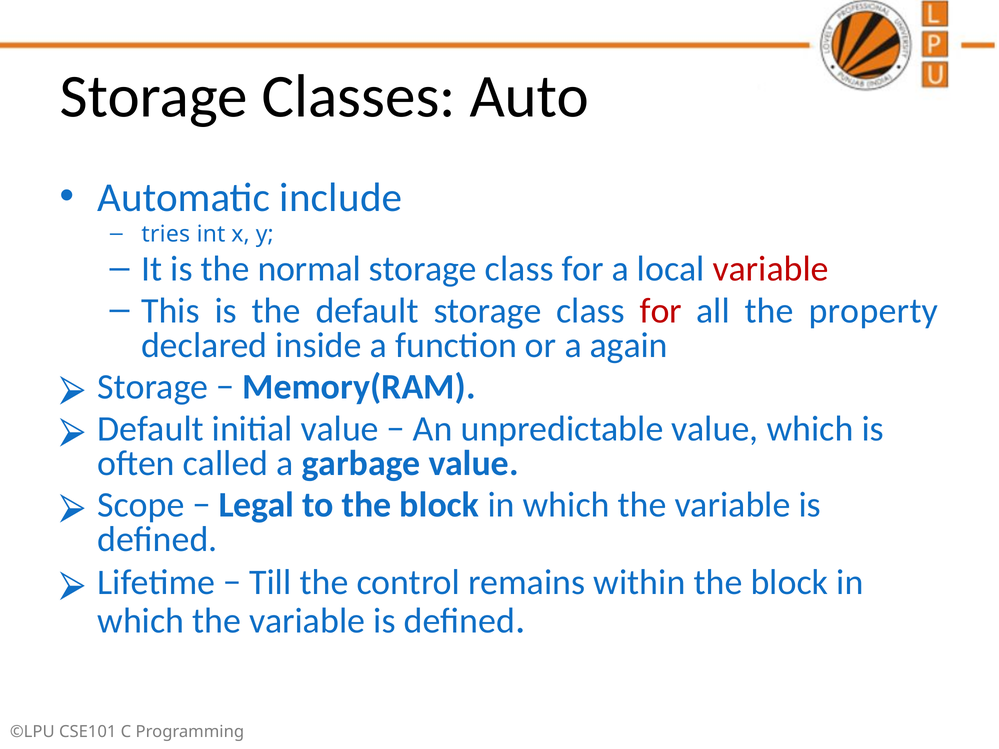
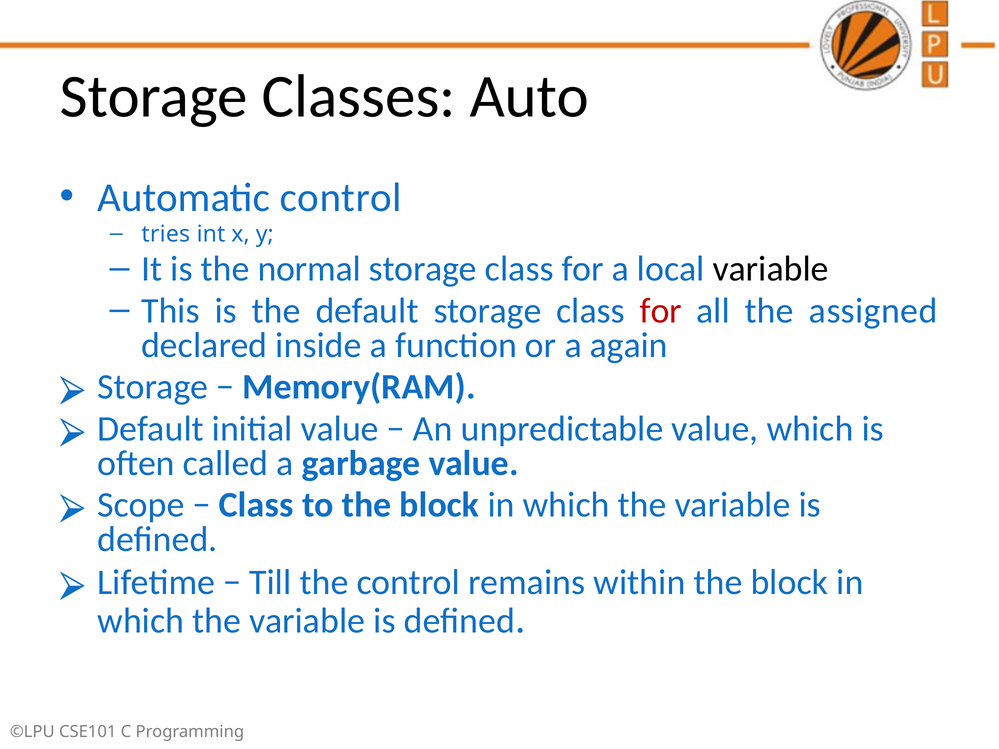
Automatic include: include -> control
variable at (771, 269) colour: red -> black
property: property -> assigned
Legal at (256, 505): Legal -> Class
